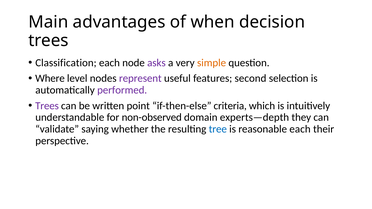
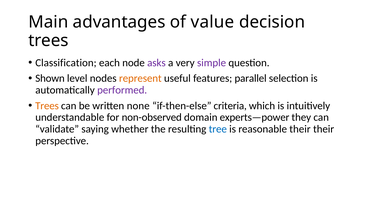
when: when -> value
simple colour: orange -> purple
Where: Where -> Shown
represent colour: purple -> orange
second: second -> parallel
Trees at (47, 106) colour: purple -> orange
point: point -> none
experts—depth: experts—depth -> experts—power
reasonable each: each -> their
